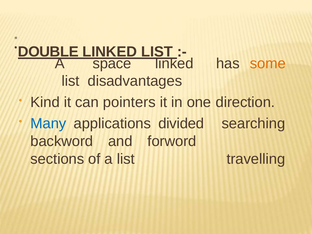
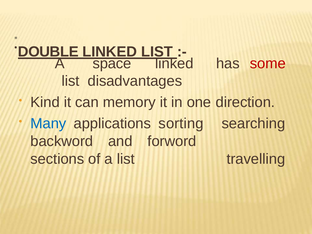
some colour: orange -> red
pointers: pointers -> memory
divided: divided -> sorting
